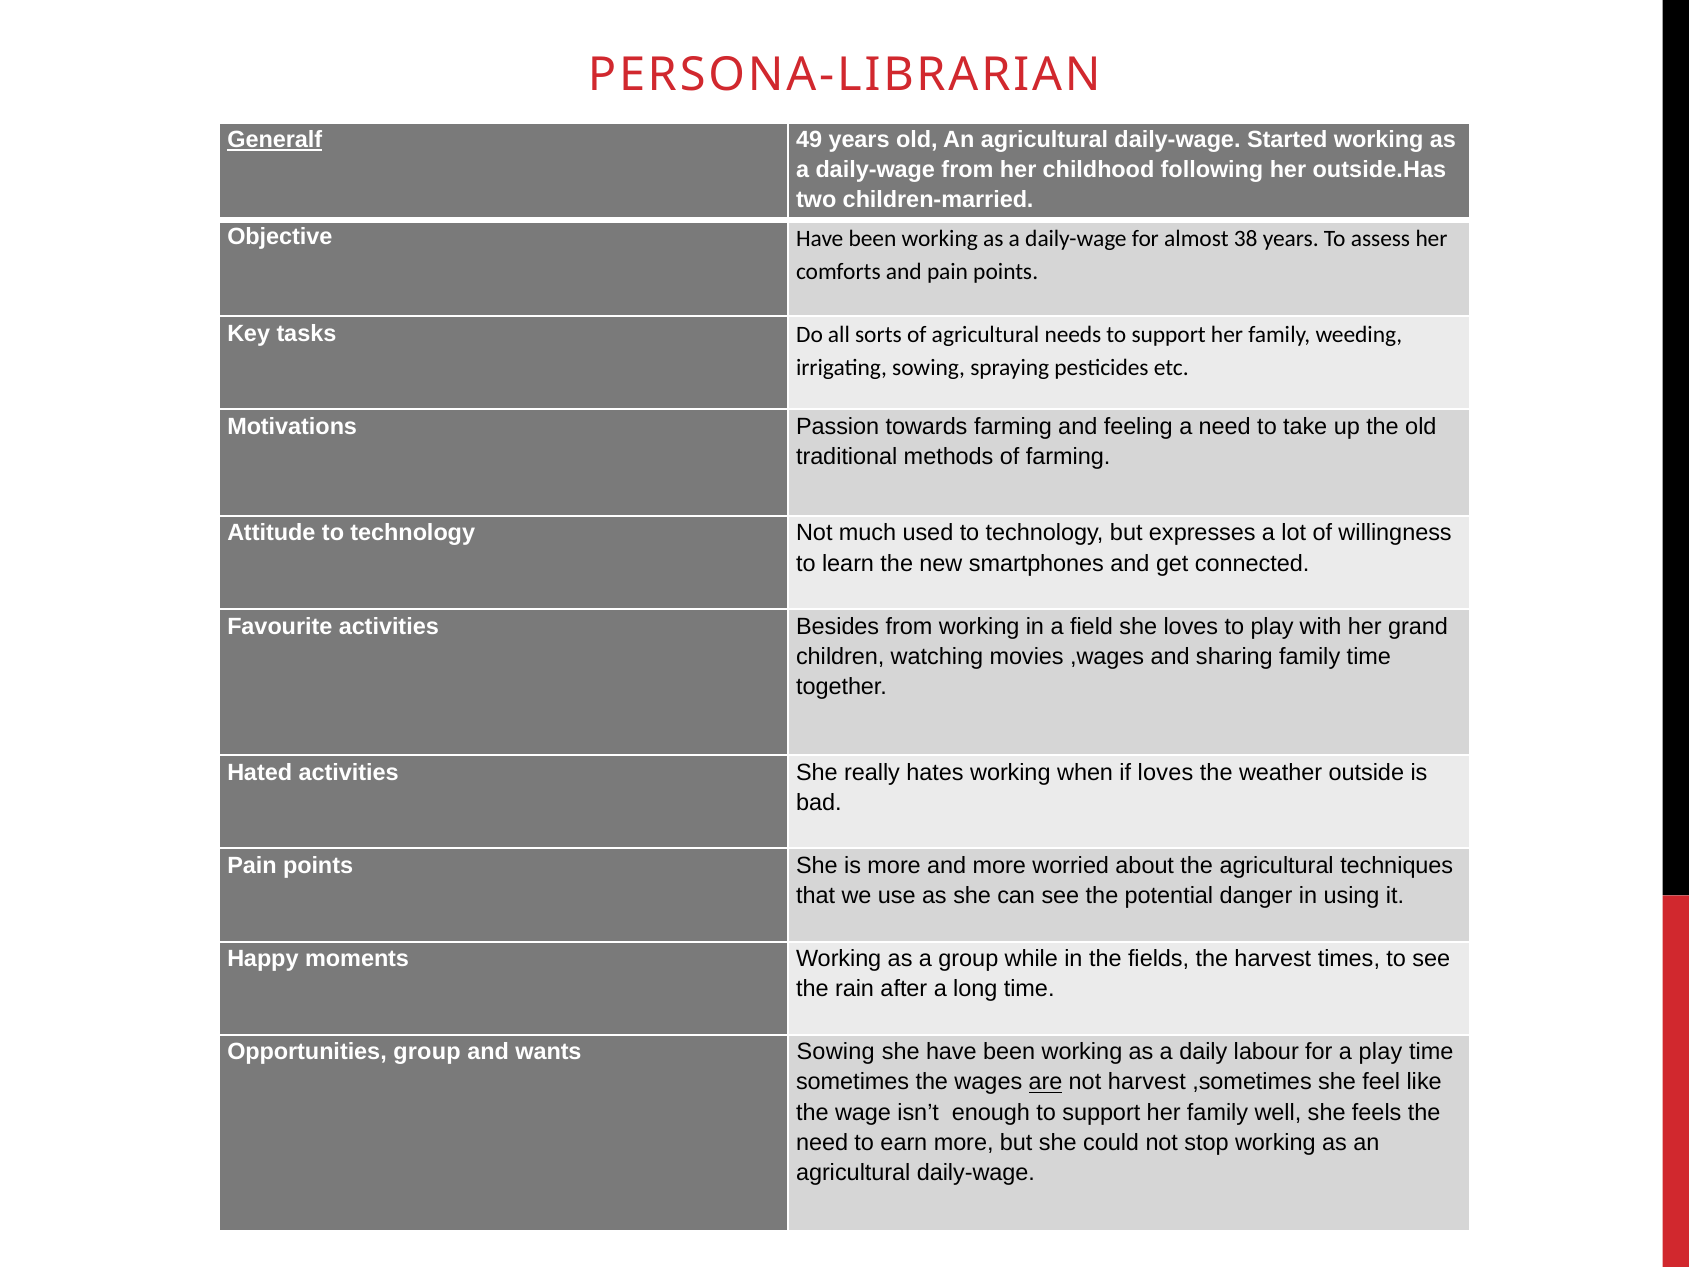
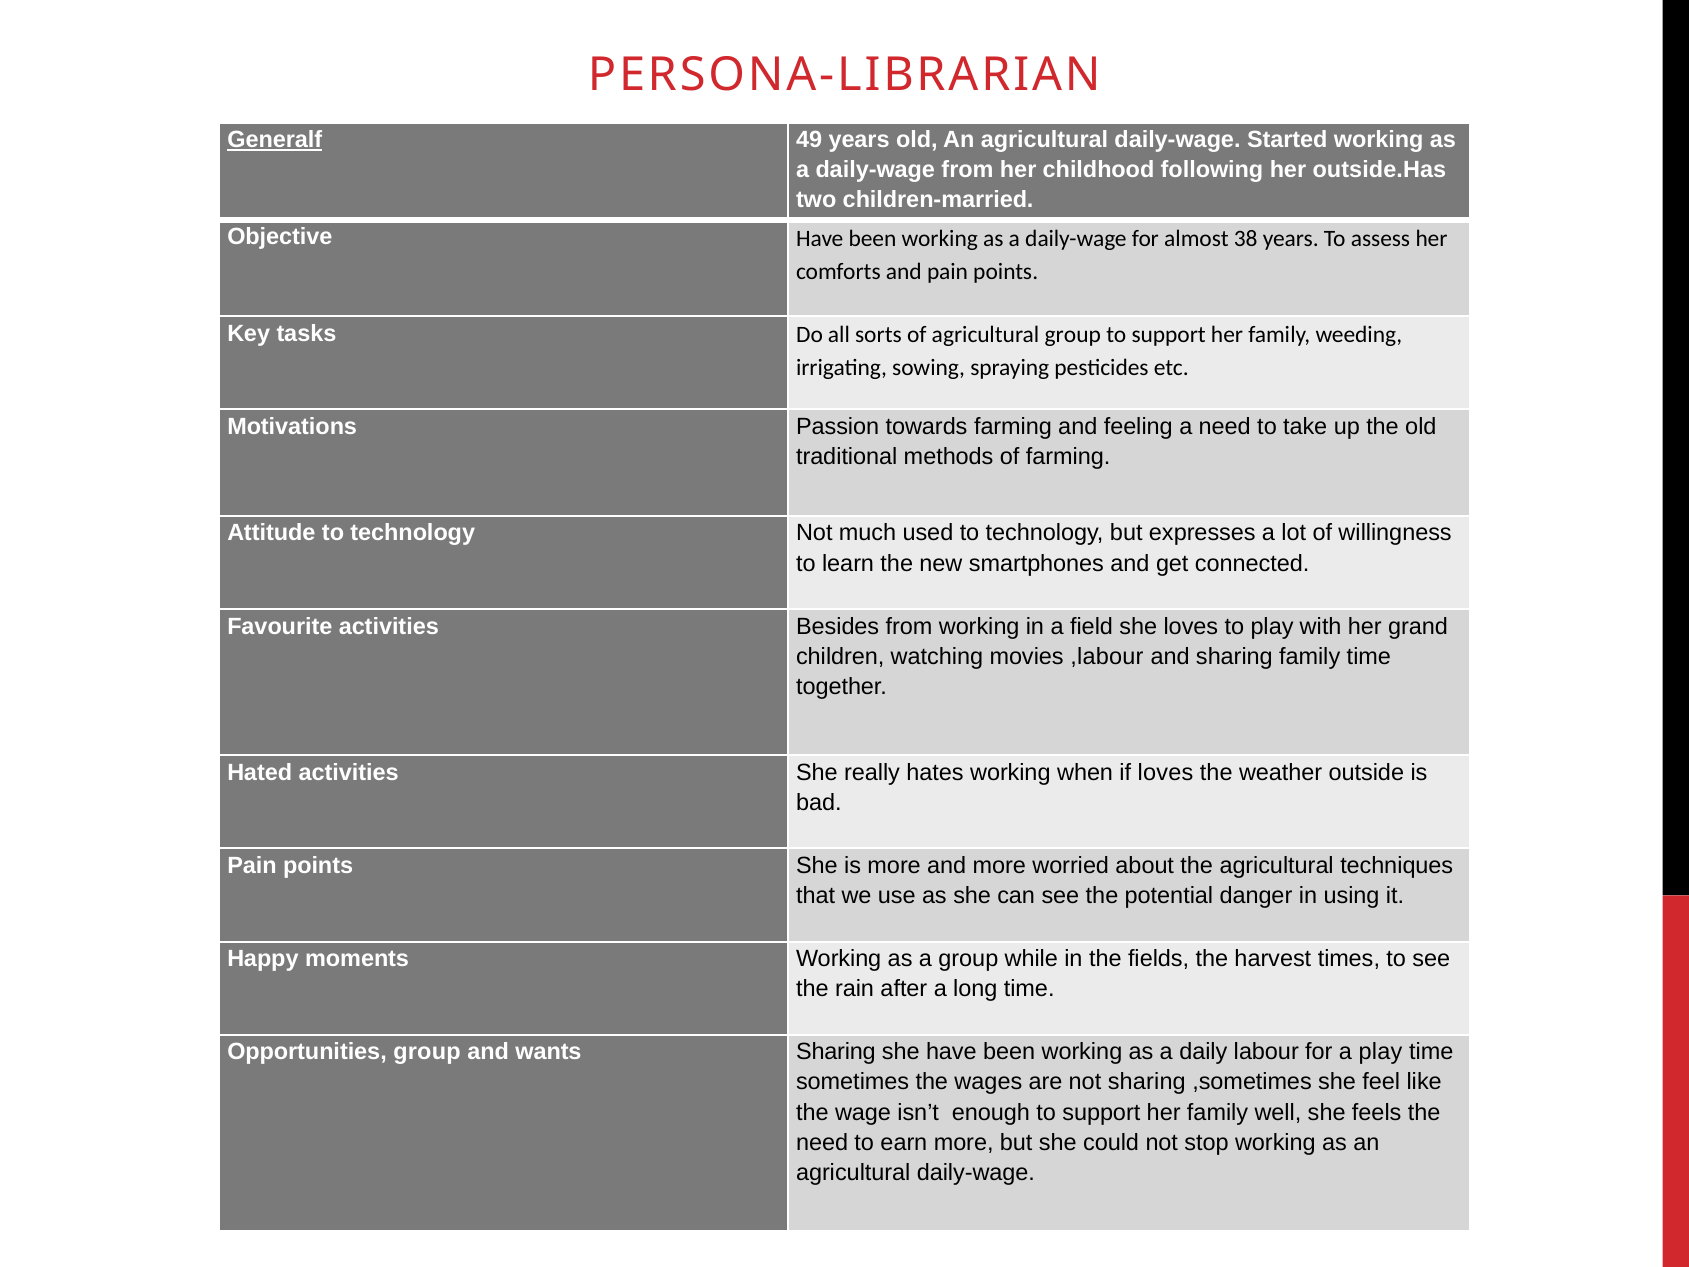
agricultural needs: needs -> group
,wages: ,wages -> ,labour
wants Sowing: Sowing -> Sharing
are underline: present -> none
not harvest: harvest -> sharing
